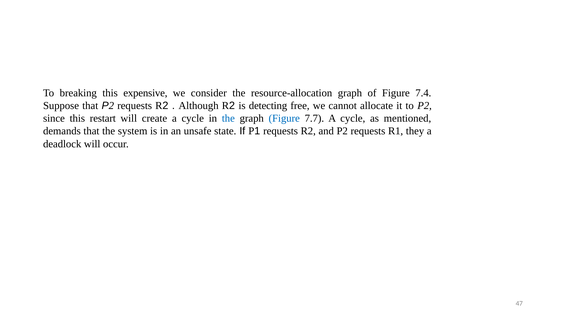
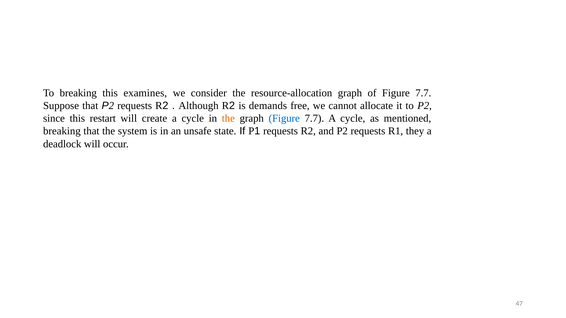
expensive: expensive -> examines
of Figure 7.4: 7.4 -> 7.7
detecting: detecting -> demands
the at (228, 119) colour: blue -> orange
demands at (62, 131): demands -> breaking
